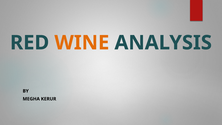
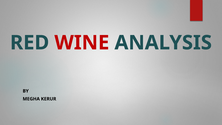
WINE colour: orange -> red
